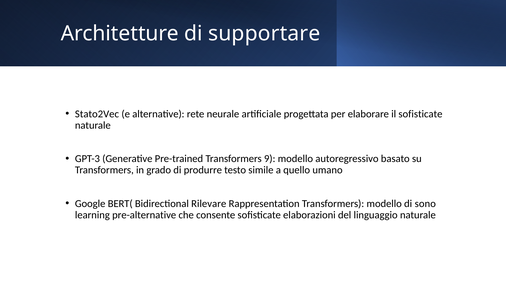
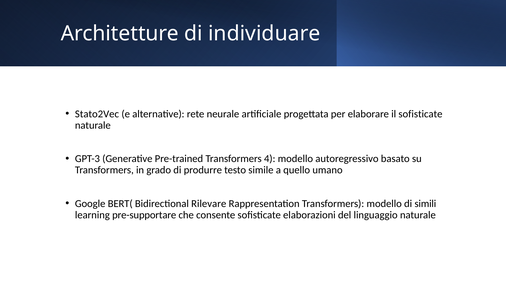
supportare: supportare -> individuare
9: 9 -> 4
sono: sono -> simili
pre-alternative: pre-alternative -> pre-supportare
